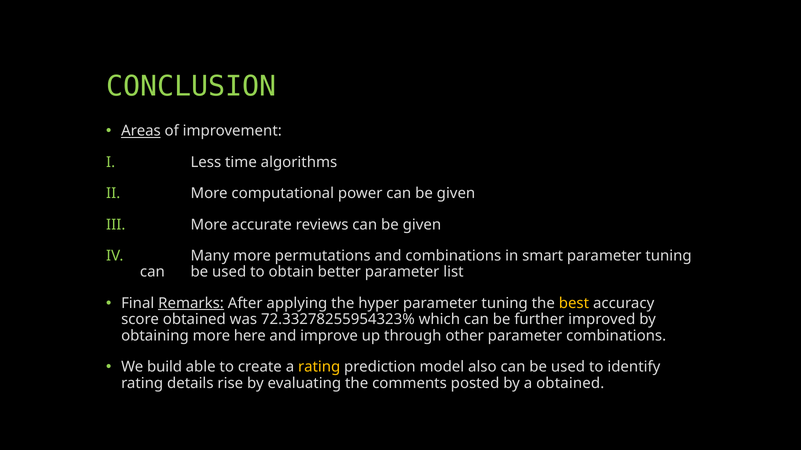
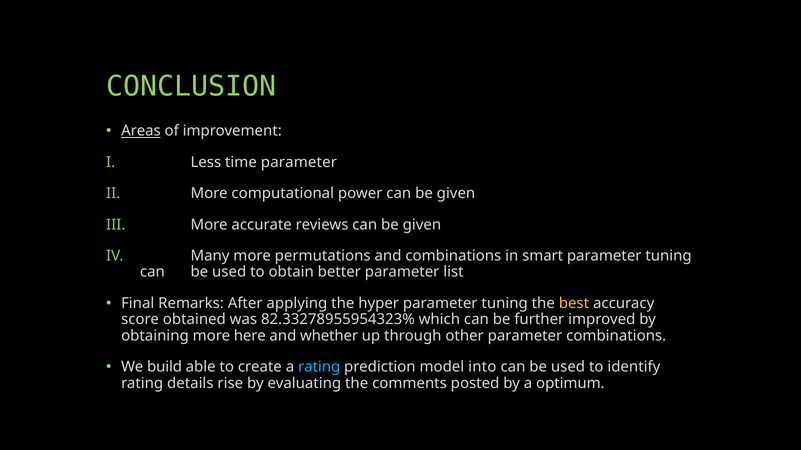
time algorithms: algorithms -> parameter
Remarks underline: present -> none
72.33278255954323%: 72.33278255954323% -> 82.33278955954323%
improve: improve -> whether
rating at (319, 367) colour: yellow -> light blue
also: also -> into
a obtained: obtained -> optimum
